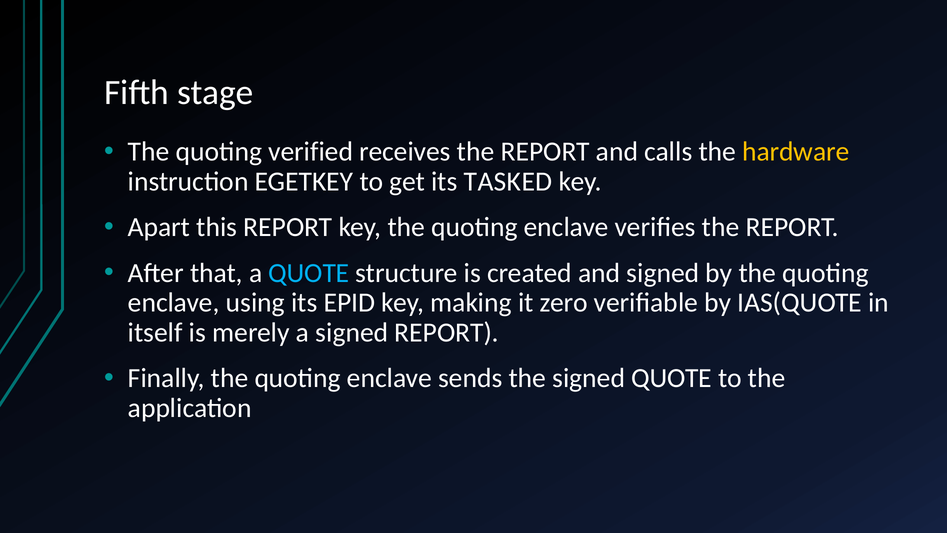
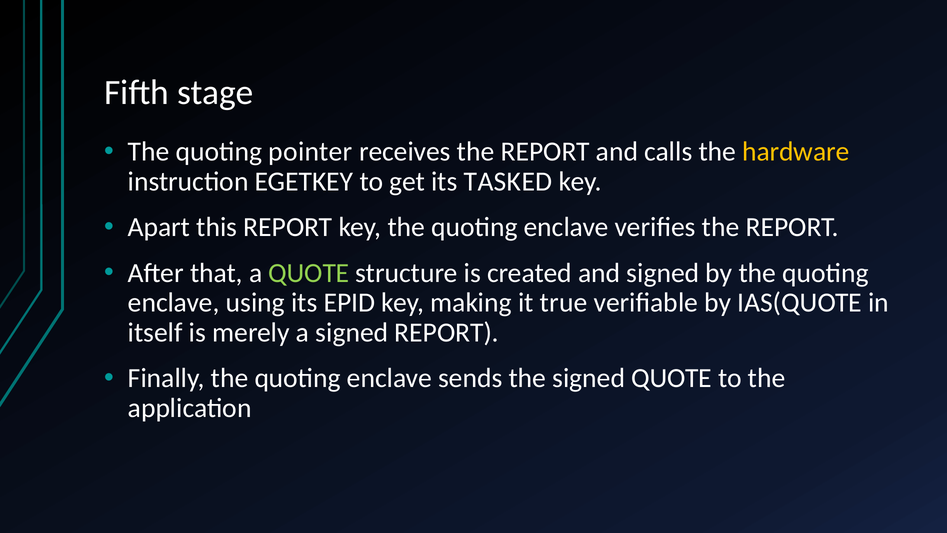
verified: verified -> pointer
QUOTE at (309, 273) colour: light blue -> light green
zero: zero -> true
